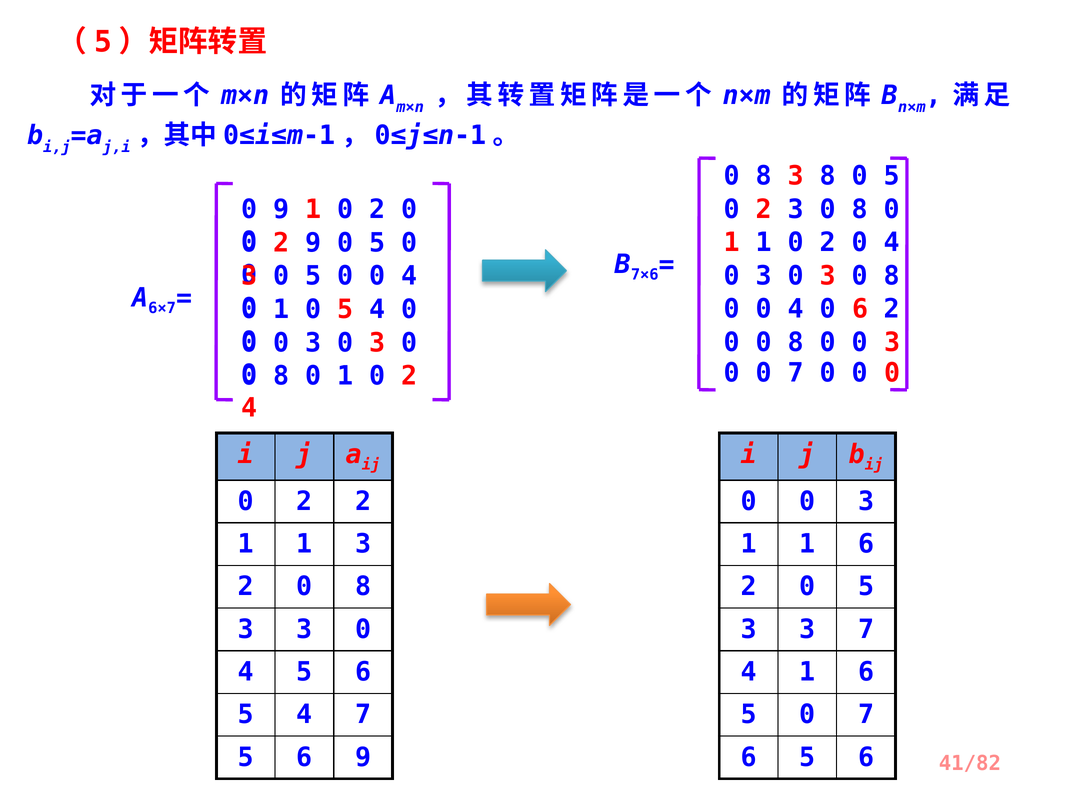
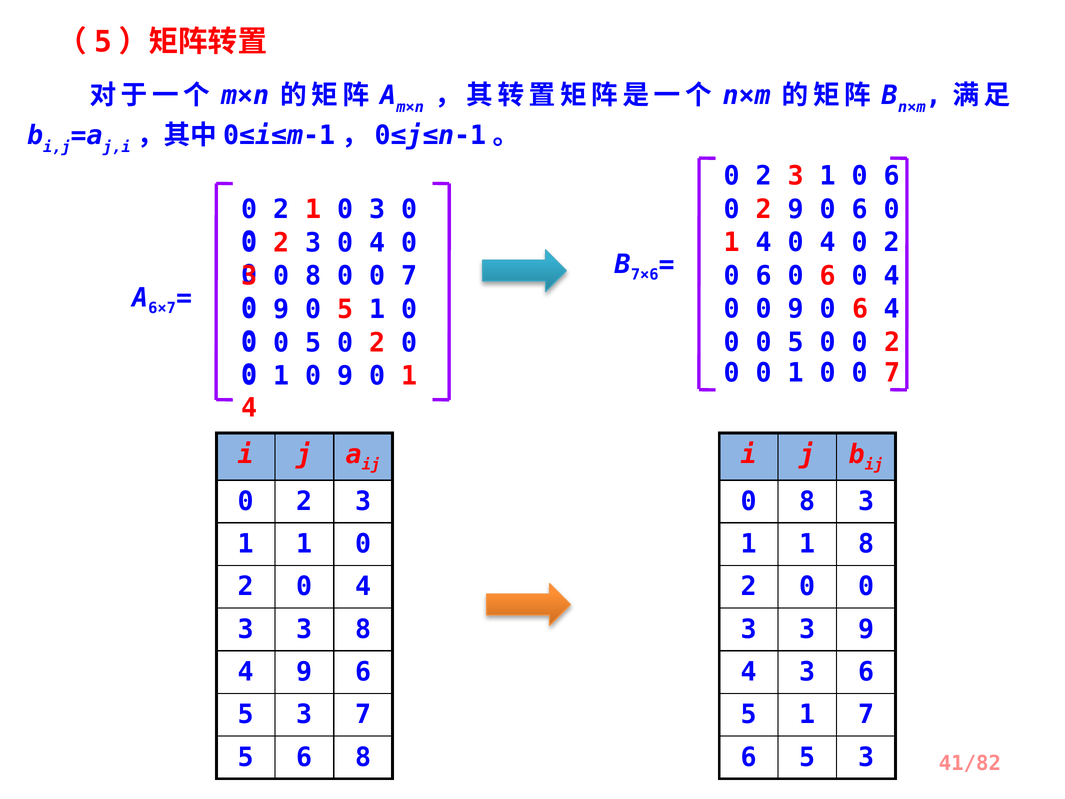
8 at (764, 176): 8 -> 2
8 at (828, 176): 8 -> 1
5 at (892, 176): 5 -> 6
2 3: 3 -> 9
8 at (860, 209): 8 -> 6
9 at (281, 209): 9 -> 2
2 at (377, 209): 2 -> 3
9 at (313, 243): 9 -> 3
5 at (377, 243): 5 -> 4
1 at (764, 242): 1 -> 4
2 at (828, 242): 2 -> 4
4 at (892, 242): 4 -> 2
5 at (313, 276): 5 -> 8
4 at (409, 276): 4 -> 7
3 at (764, 276): 3 -> 6
3 at (828, 276): 3 -> 6
8 at (892, 276): 8 -> 4
1 at (281, 309): 1 -> 9
0 5 4: 4 -> 1
4 at (796, 309): 4 -> 9
0 6 2: 2 -> 4
3 at (313, 343): 3 -> 5
3 at (377, 343): 3 -> 2
0 0 8: 8 -> 5
3 at (892, 342): 3 -> 2
0 0 7: 7 -> 1
0 at (892, 373): 0 -> 7
8 at (281, 376): 8 -> 1
1 at (345, 376): 1 -> 9
2 at (409, 376): 2 -> 1
2 at (363, 501): 2 -> 3
0 at (807, 501): 0 -> 8
1 1 3: 3 -> 0
1 1 6: 6 -> 8
2 0 8: 8 -> 4
5 at (866, 586): 5 -> 0
3 3 0: 0 -> 8
3 7: 7 -> 9
4 5: 5 -> 9
1 at (807, 672): 1 -> 3
4 at (304, 714): 4 -> 3
0 at (807, 714): 0 -> 1
6 9: 9 -> 8
6 at (866, 757): 6 -> 3
